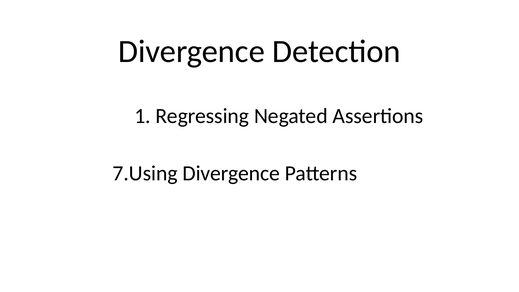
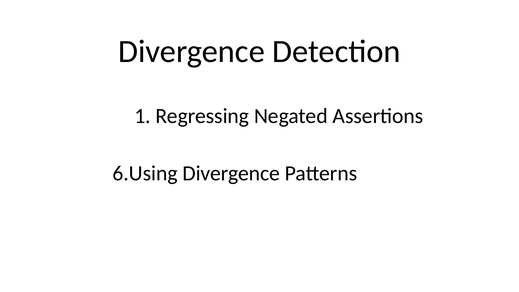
7.Using: 7.Using -> 6.Using
